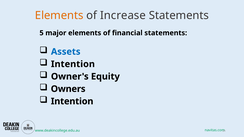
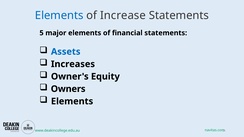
Elements at (59, 15) colour: orange -> blue
Intention at (73, 64): Intention -> Increases
Intention at (72, 101): Intention -> Elements
